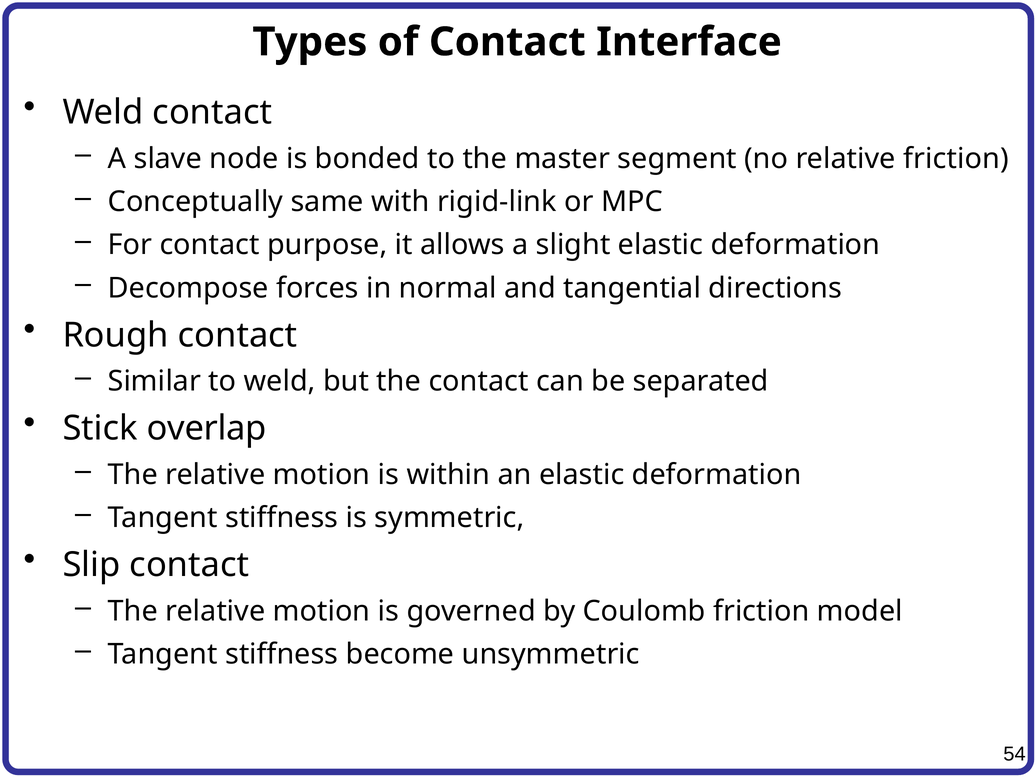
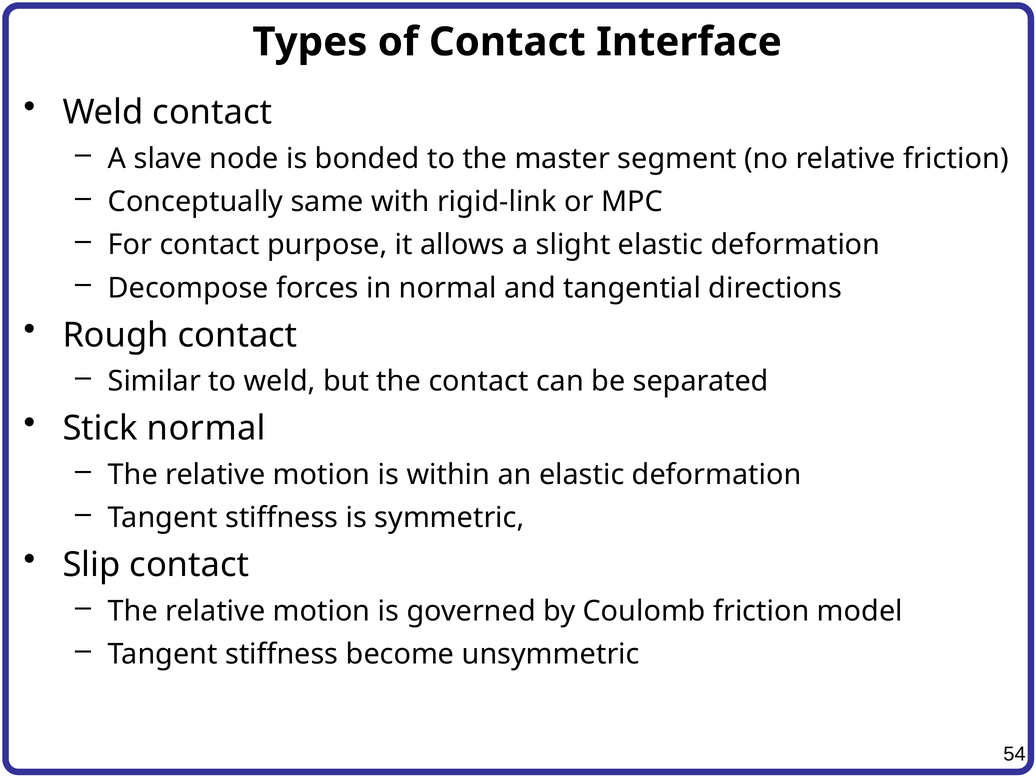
Stick overlap: overlap -> normal
